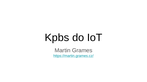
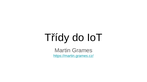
Kpbs: Kpbs -> Třídy
